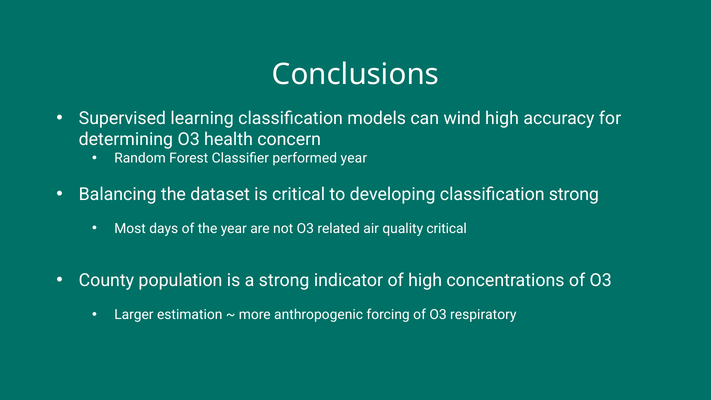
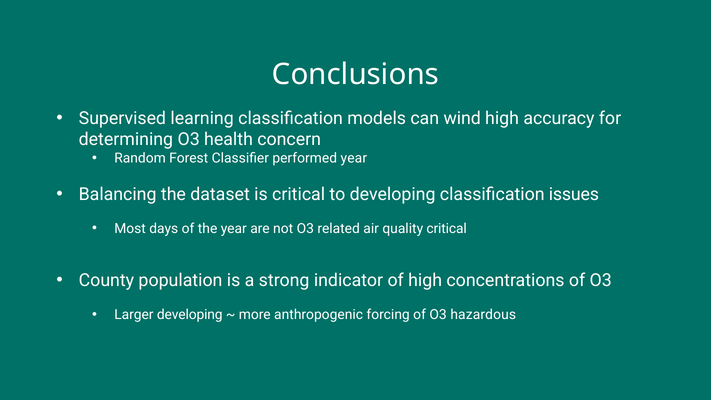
classification strong: strong -> issues
Larger estimation: estimation -> developing
respiratory: respiratory -> hazardous
